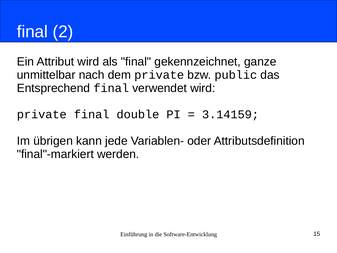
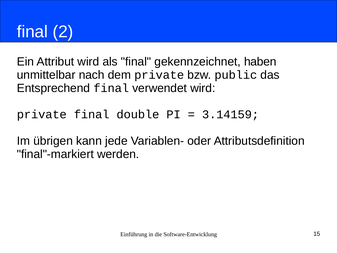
ganze: ganze -> haben
